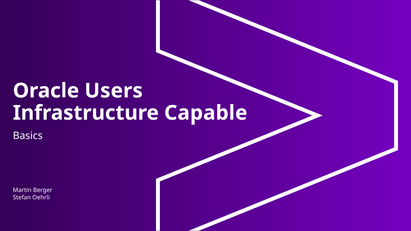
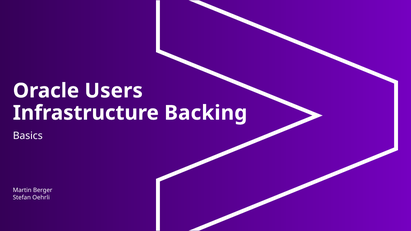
Capable: Capable -> Backing
